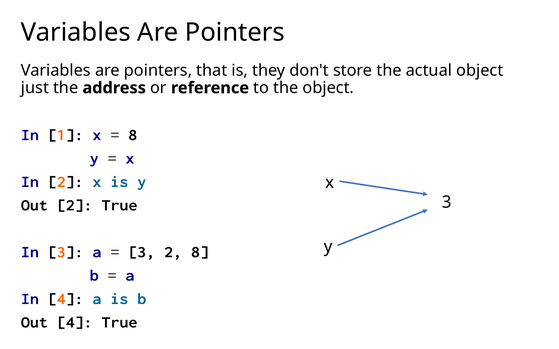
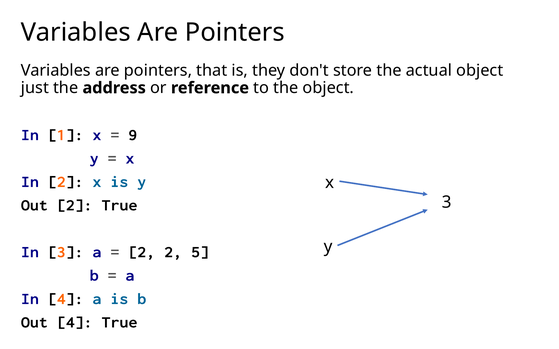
8 at (133, 135): 8 -> 9
3 at (142, 252): 3 -> 2
2 8: 8 -> 5
